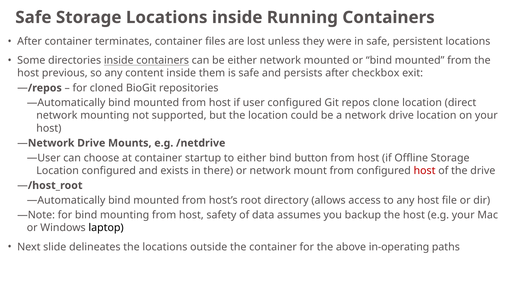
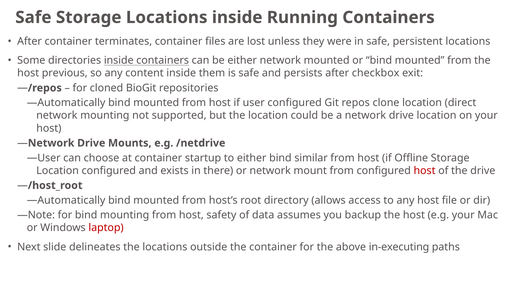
button: button -> similar
laptop colour: black -> red
in-operating: in-operating -> in-executing
